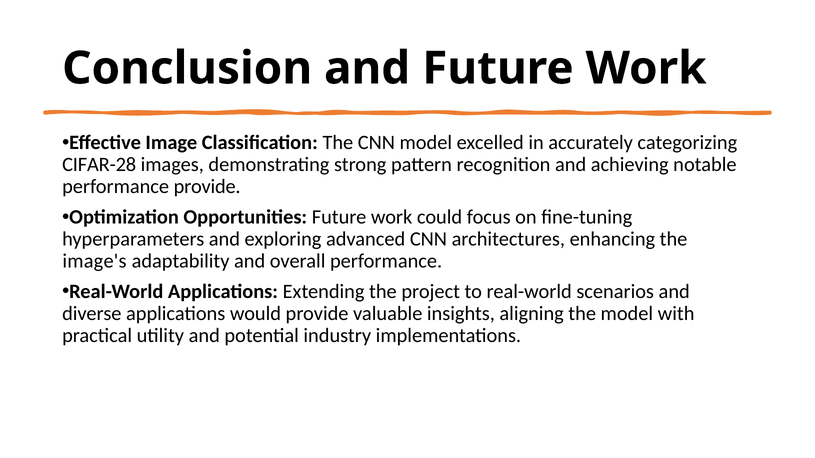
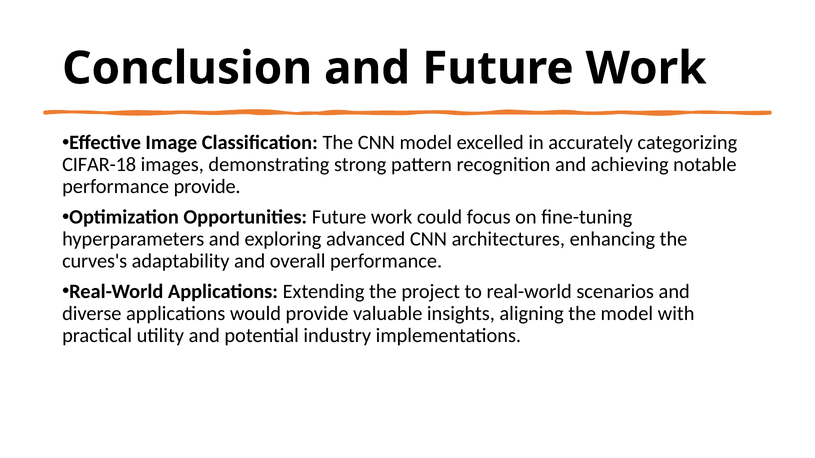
CIFAR-28: CIFAR-28 -> CIFAR-18
image's: image's -> curves's
